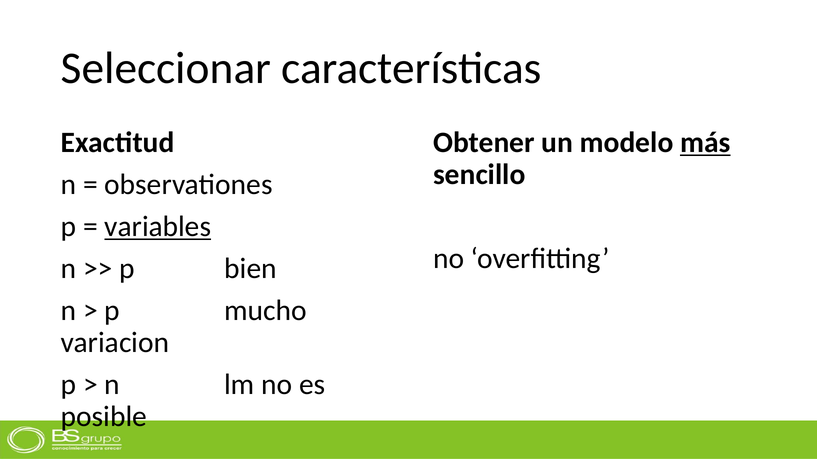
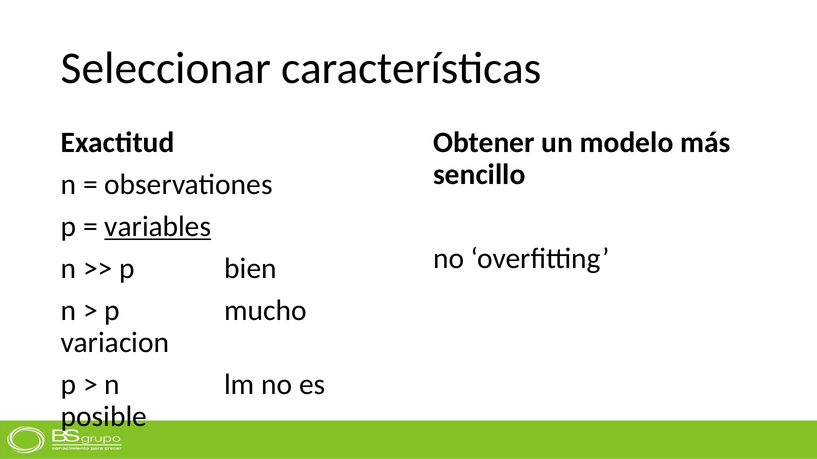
más underline: present -> none
